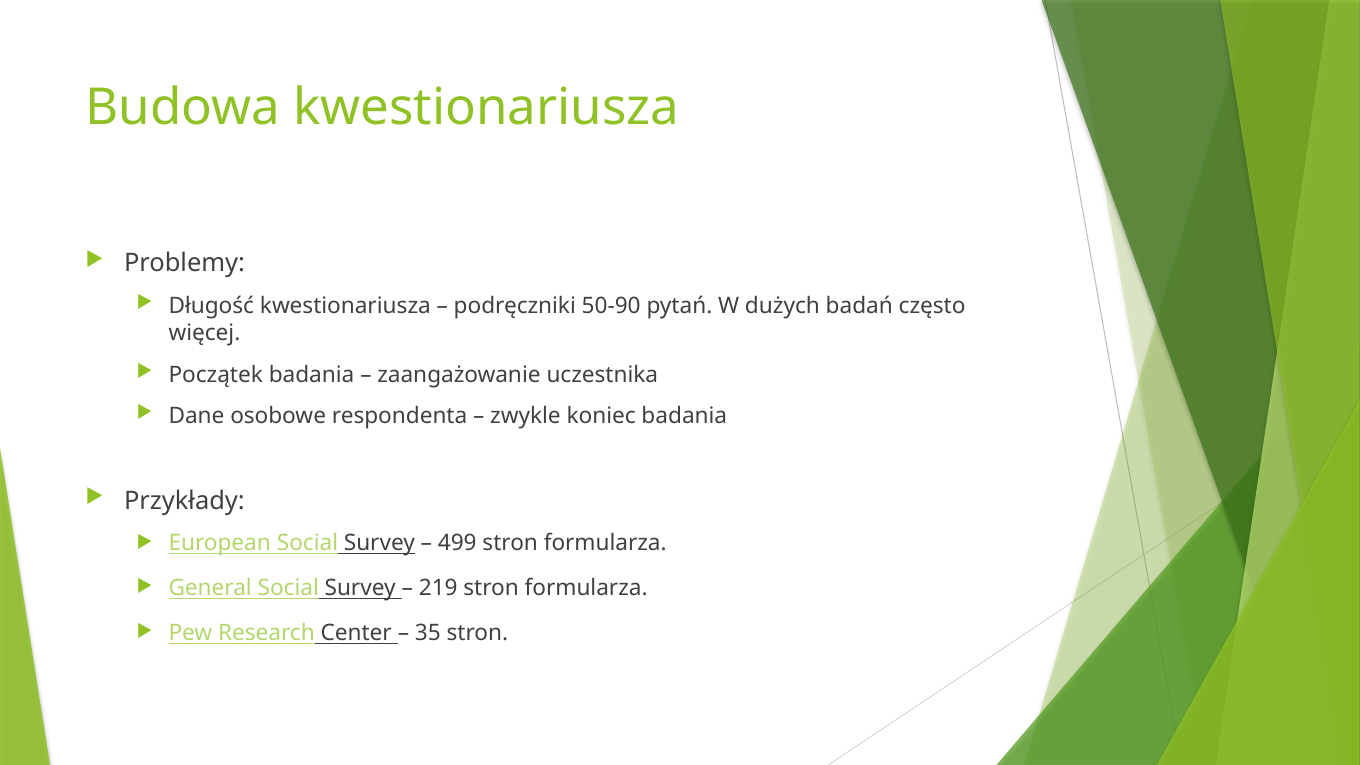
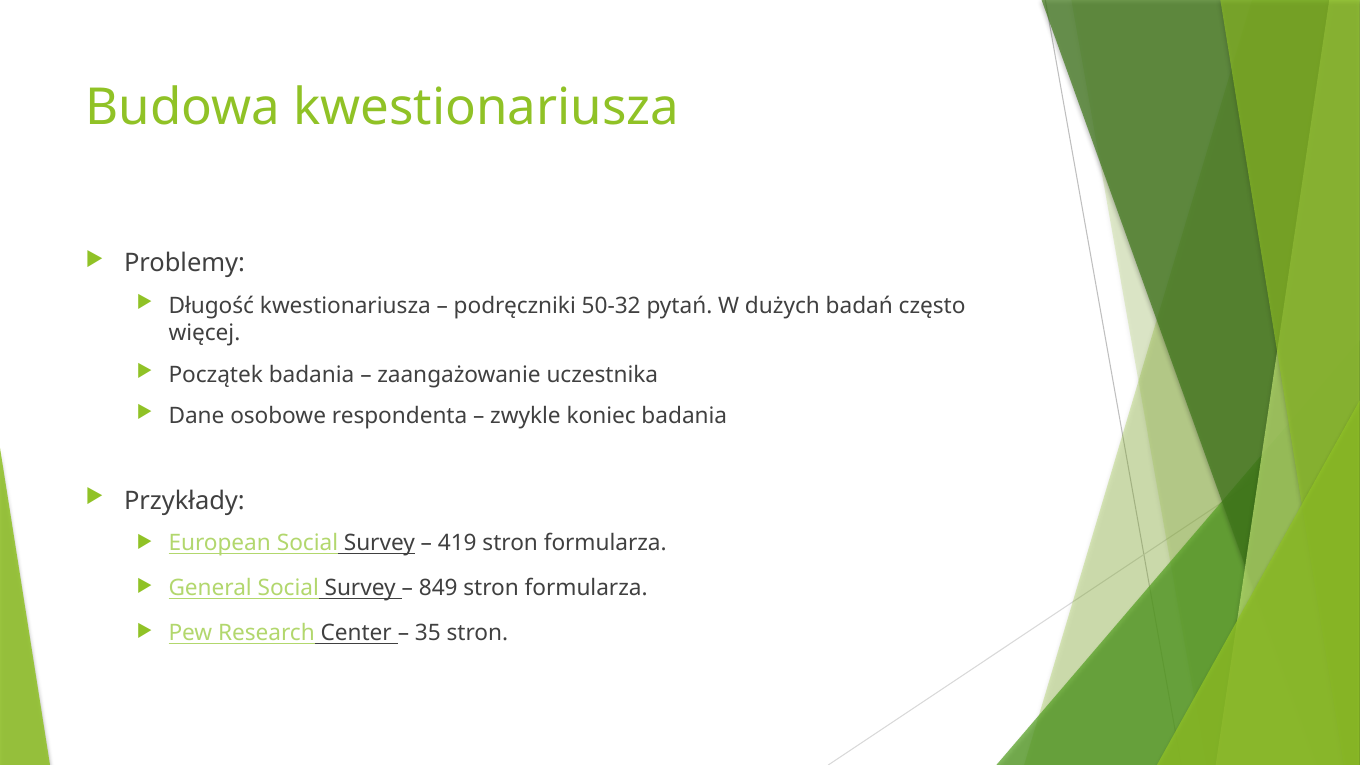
50-90: 50-90 -> 50-32
499: 499 -> 419
219: 219 -> 849
